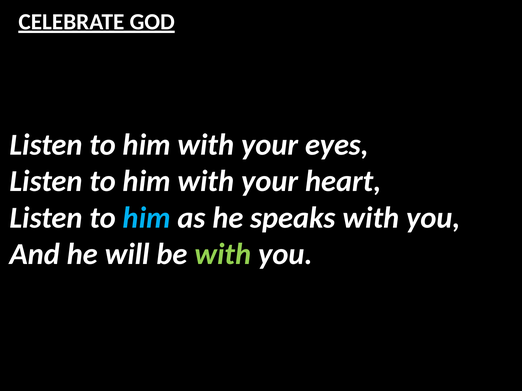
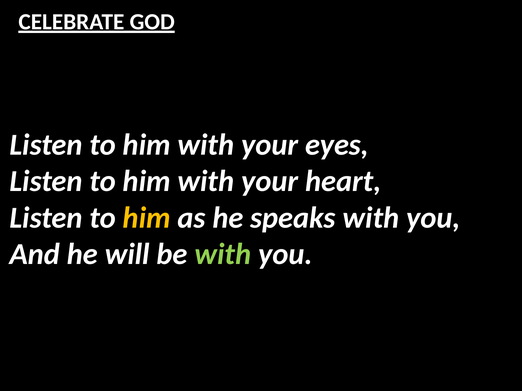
him at (147, 218) colour: light blue -> yellow
